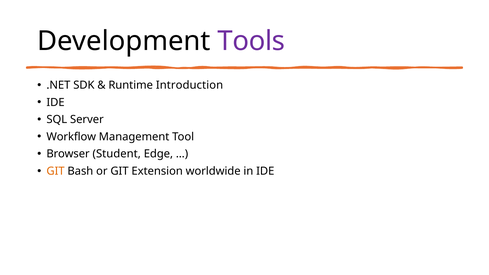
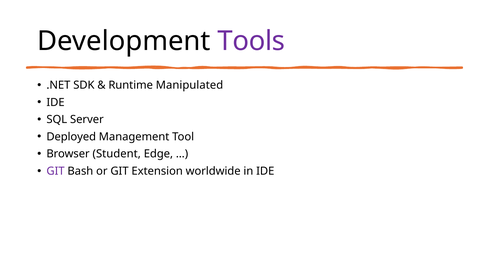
Introduction: Introduction -> Manipulated
Workflow: Workflow -> Deployed
GIT at (56, 171) colour: orange -> purple
